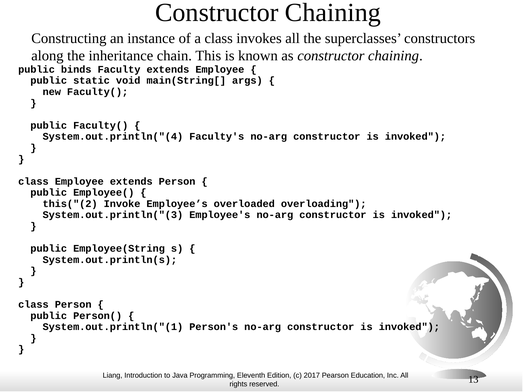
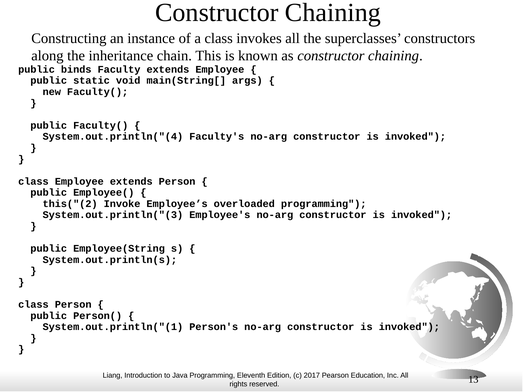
overloaded overloading: overloading -> programming
